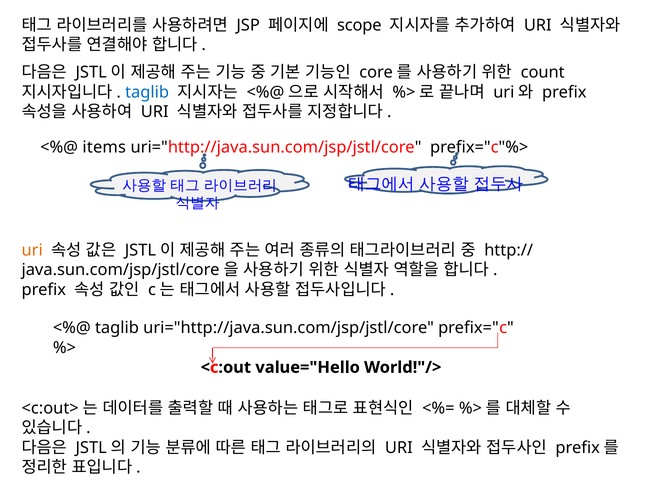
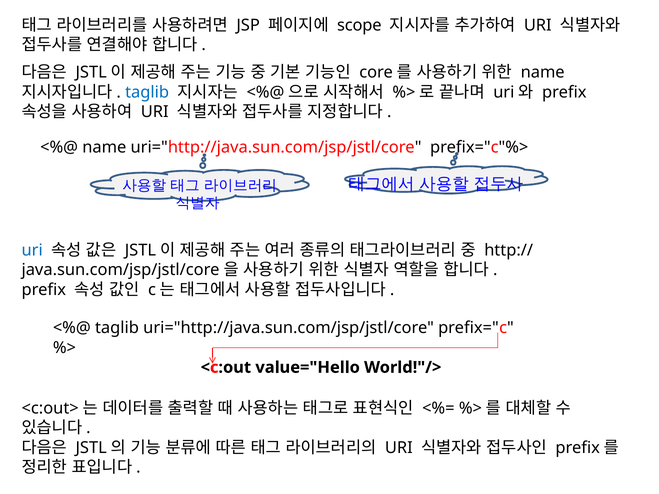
count at (543, 72): count -> name
items at (104, 147): items -> name
uri at (32, 250) colour: orange -> blue
